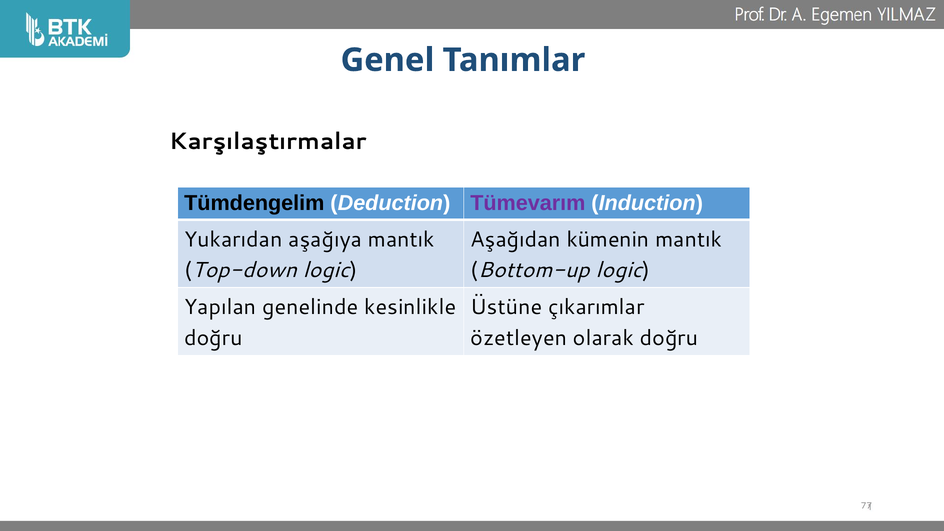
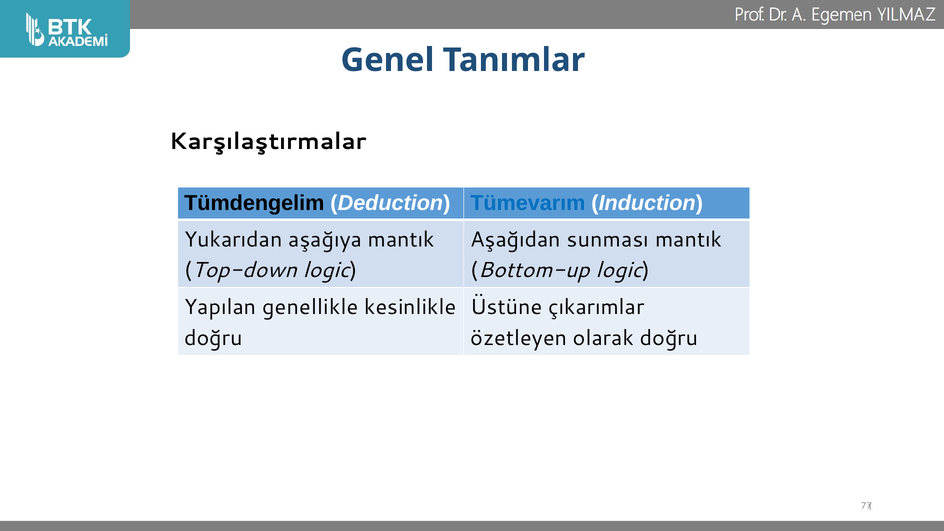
Tümevarım colour: purple -> blue
kümenin: kümenin -> sunması
genelinde: genelinde -> genellikle
